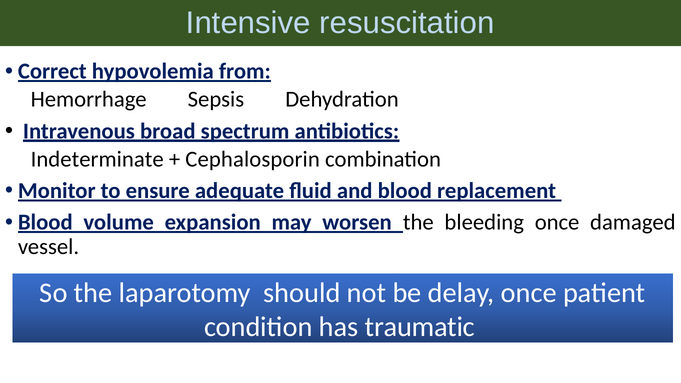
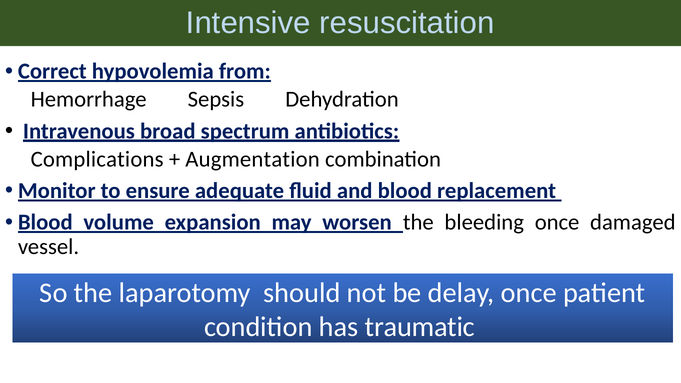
Indeterminate: Indeterminate -> Complications
Cephalosporin: Cephalosporin -> Augmentation
